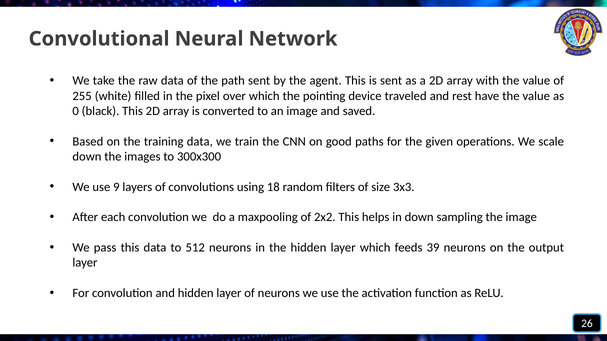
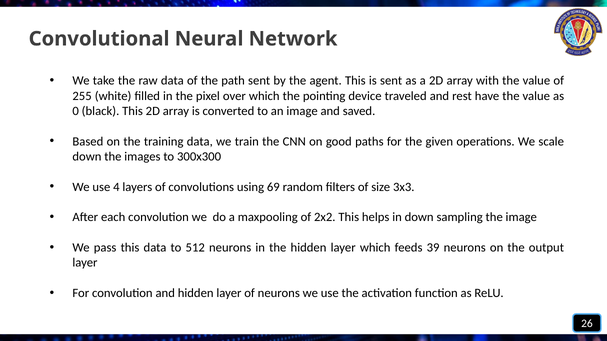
9: 9 -> 4
18: 18 -> 69
